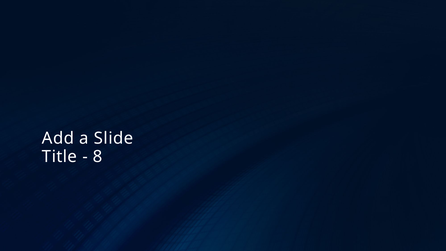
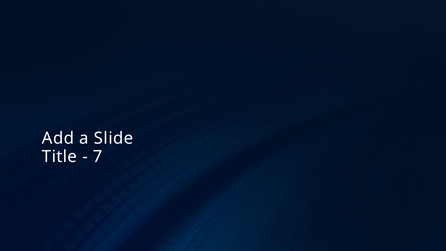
8: 8 -> 7
